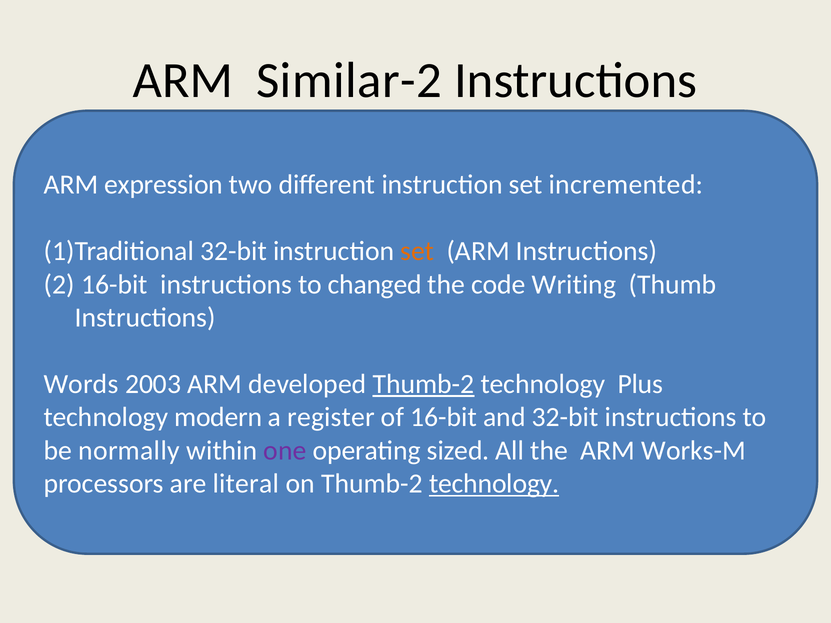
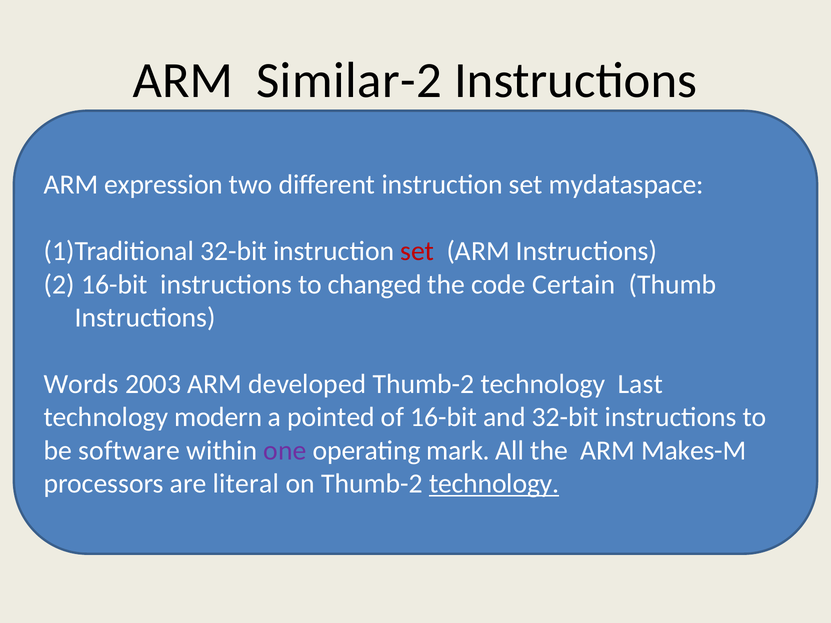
incremented: incremented -> mydataspace
set at (417, 251) colour: orange -> red
Writing: Writing -> Certain
Thumb-2 at (423, 384) underline: present -> none
Plus: Plus -> Last
register: register -> pointed
normally: normally -> software
sized: sized -> mark
Works-M: Works-M -> Makes-M
